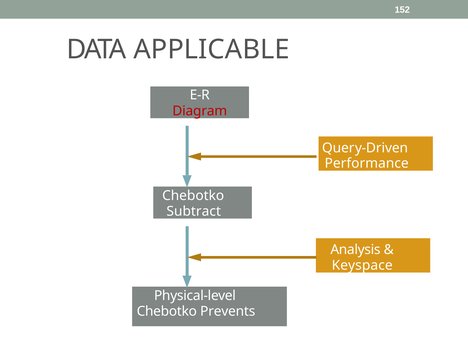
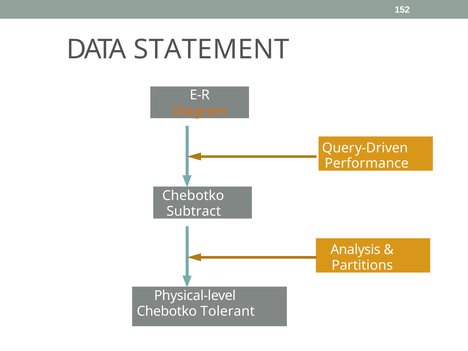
APPLICABLE: APPLICABLE -> STATEMENT
Diagram colour: red -> orange
Keyspace: Keyspace -> Partitions
Prevents: Prevents -> Tolerant
